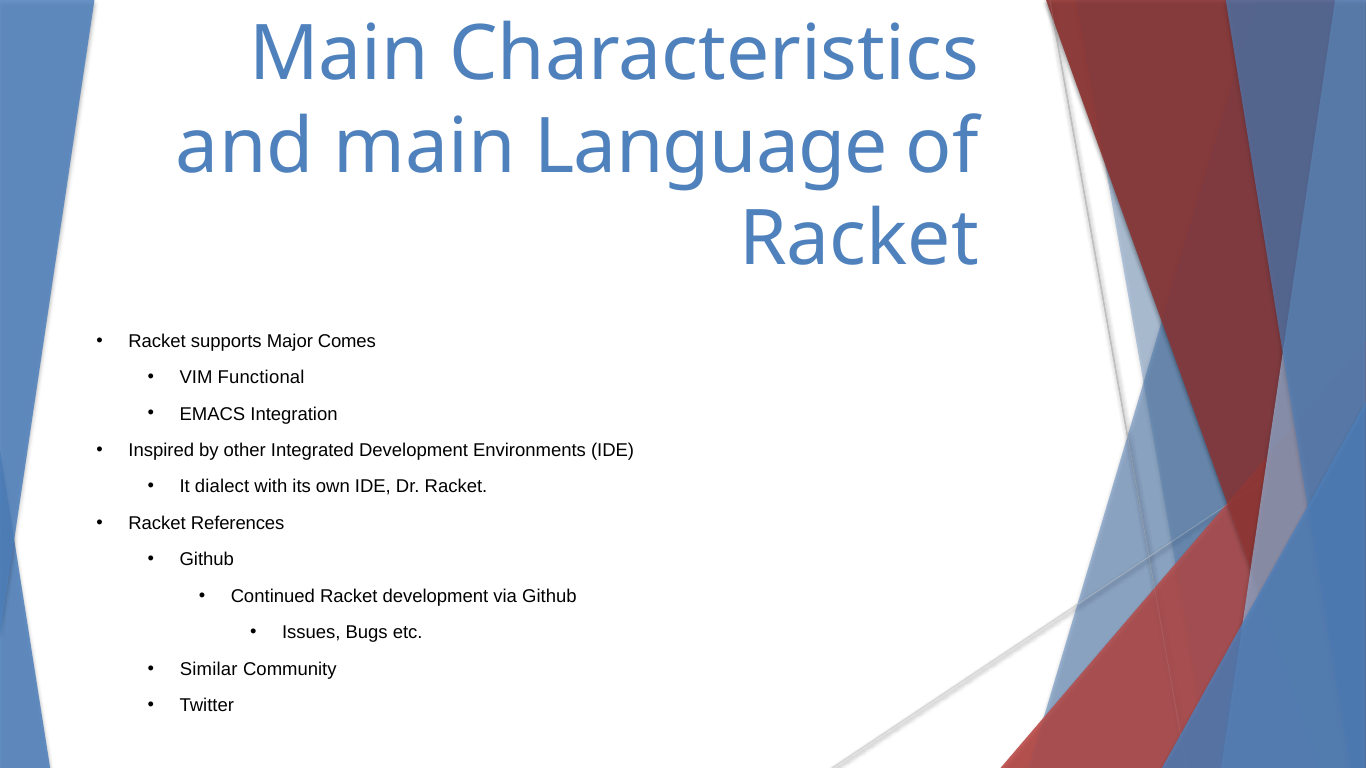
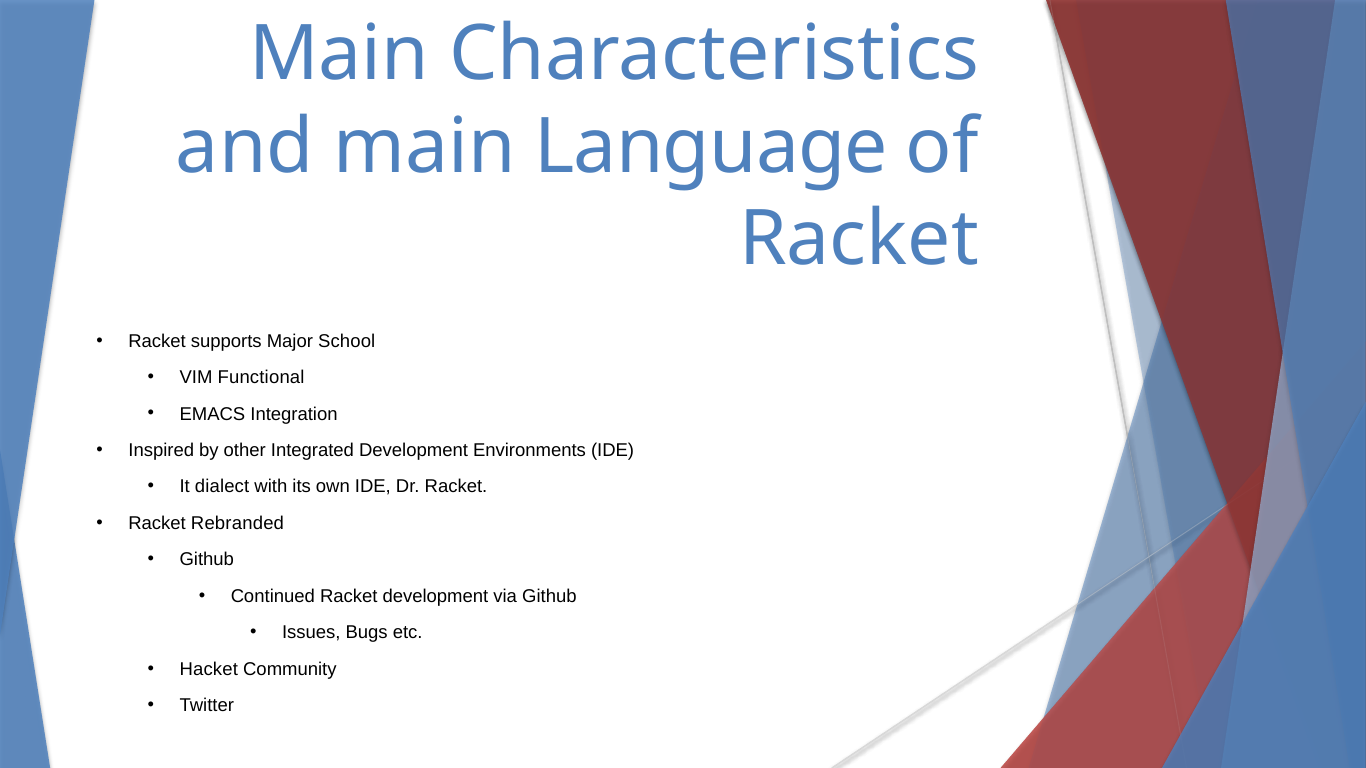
Comes: Comes -> School
References: References -> Rebranded
Similar: Similar -> Hacket
